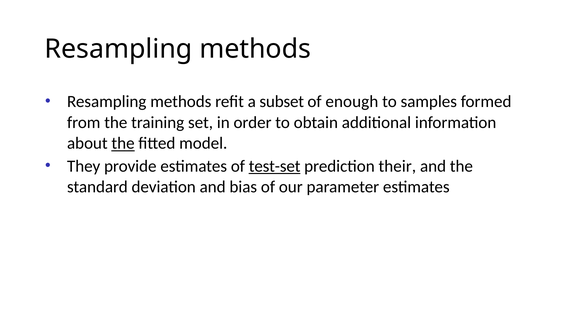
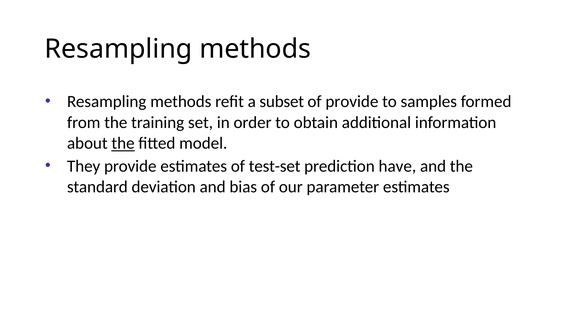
of enough: enough -> provide
test-set underline: present -> none
their: their -> have
